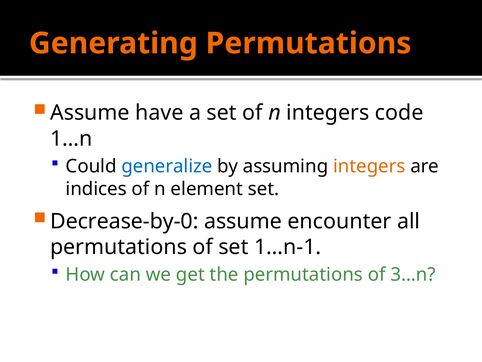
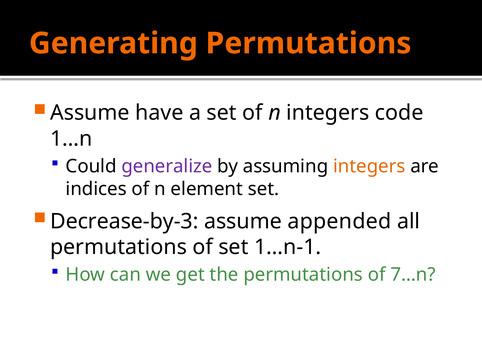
generalize colour: blue -> purple
Decrease-by-0: Decrease-by-0 -> Decrease-by-3
encounter: encounter -> appended
3…n: 3…n -> 7…n
